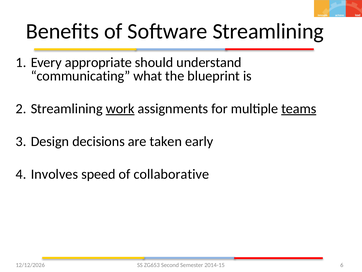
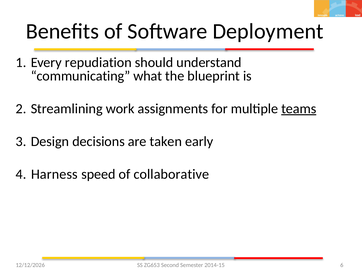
Software Streamlining: Streamlining -> Deployment
appropriate: appropriate -> repudiation
work underline: present -> none
Involves: Involves -> Harness
